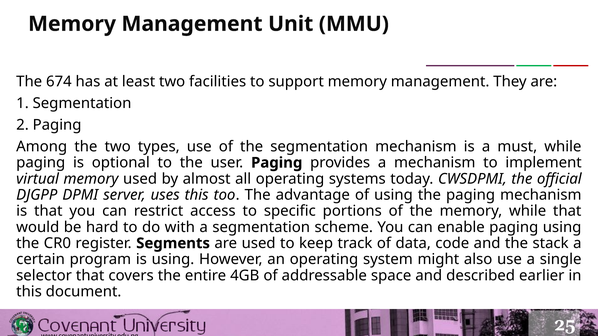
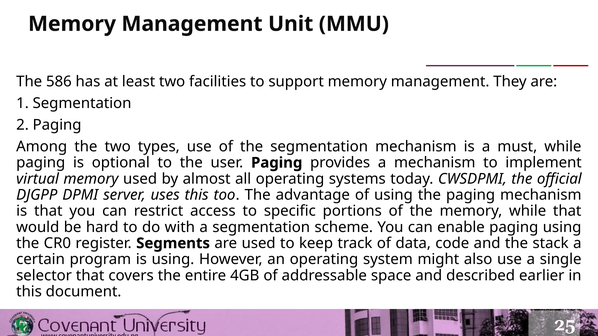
674: 674 -> 586
